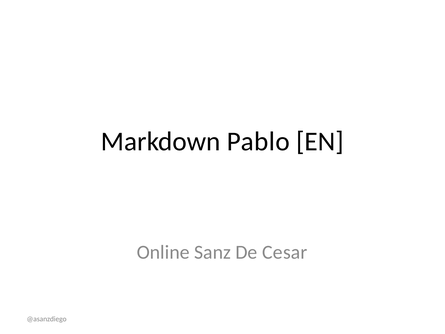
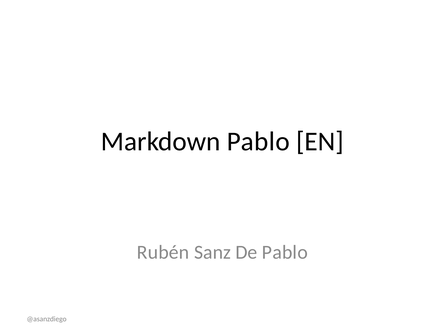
Online: Online -> Rubén
De Cesar: Cesar -> Pablo
